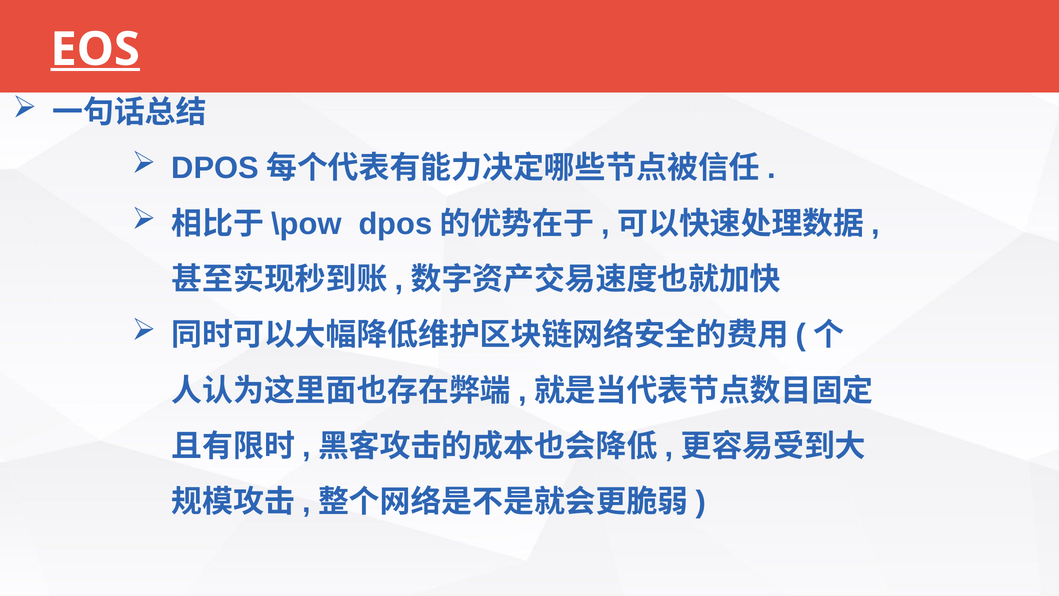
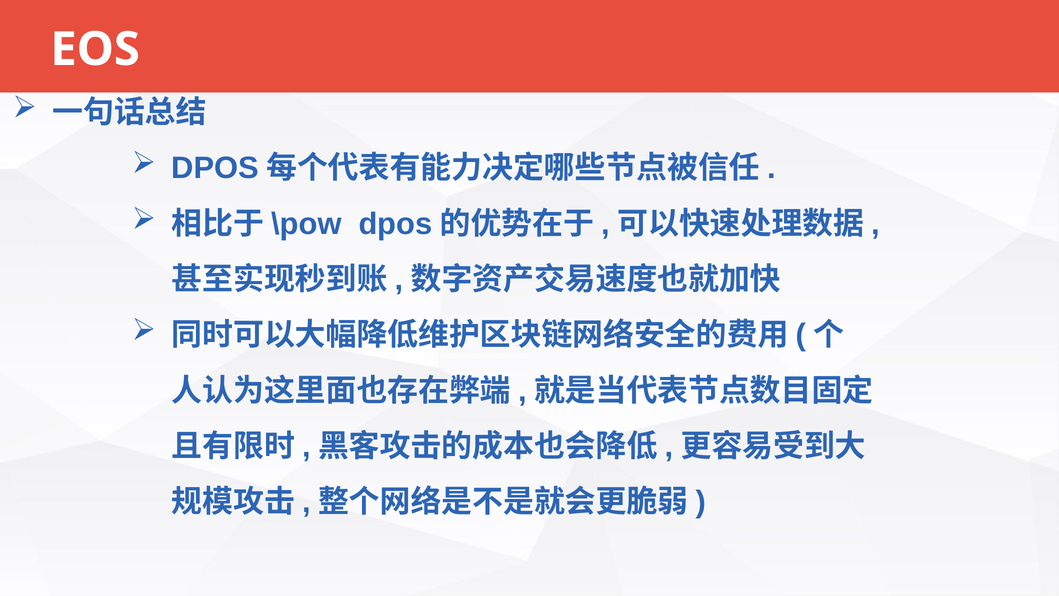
EOS underline: present -> none
